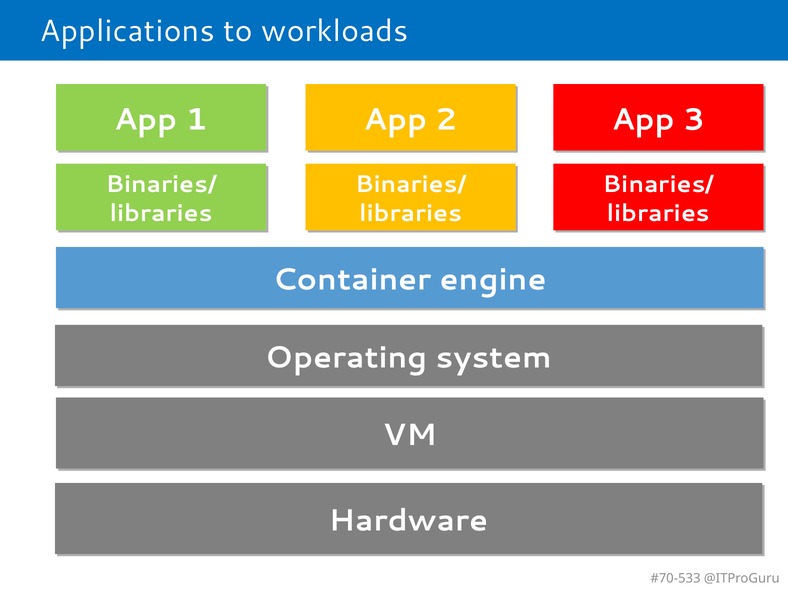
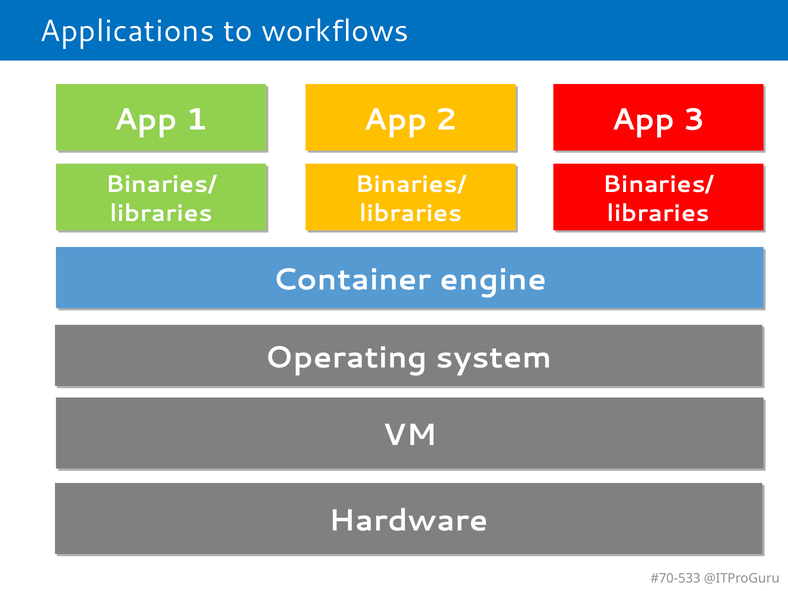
workloads: workloads -> workflows
